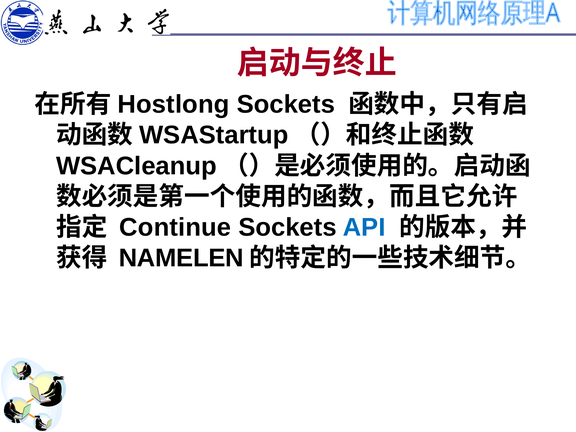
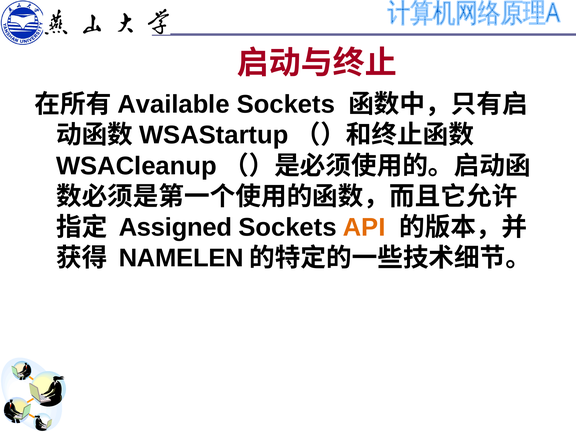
Hostlong: Hostlong -> Available
Continue: Continue -> Assigned
API colour: blue -> orange
